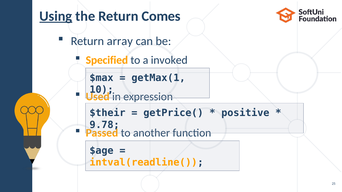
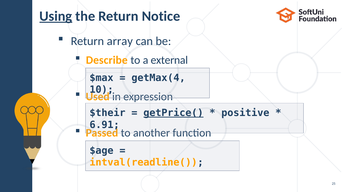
Comes: Comes -> Notice
Specified: Specified -> Describe
invoked: invoked -> external
getMax(1: getMax(1 -> getMax(4
getPrice( underline: none -> present
9.78: 9.78 -> 6.91
